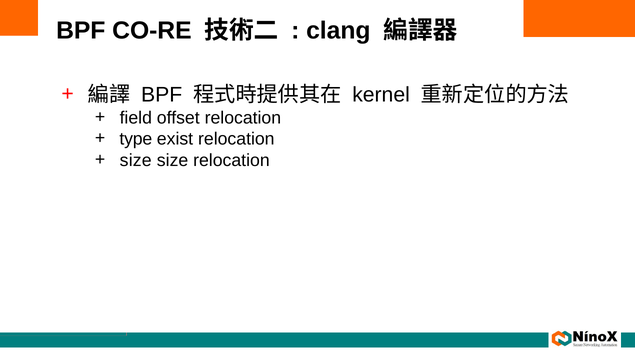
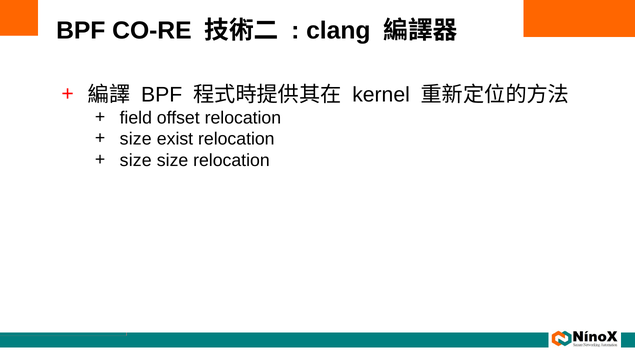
type at (136, 139): type -> size
